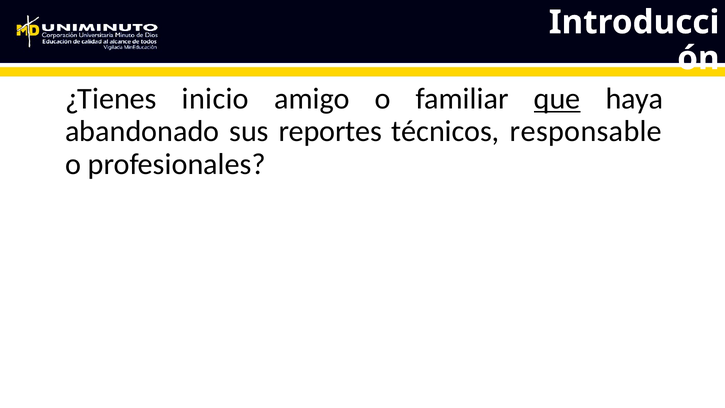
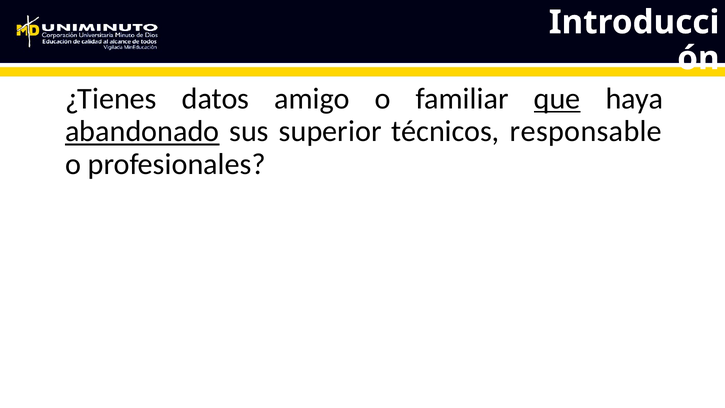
inicio: inicio -> datos
abandonado underline: none -> present
reportes: reportes -> superior
